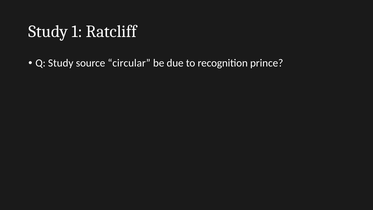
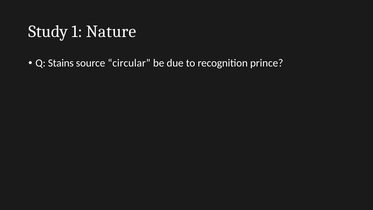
Ratcliff: Ratcliff -> Nature
Q Study: Study -> Stains
